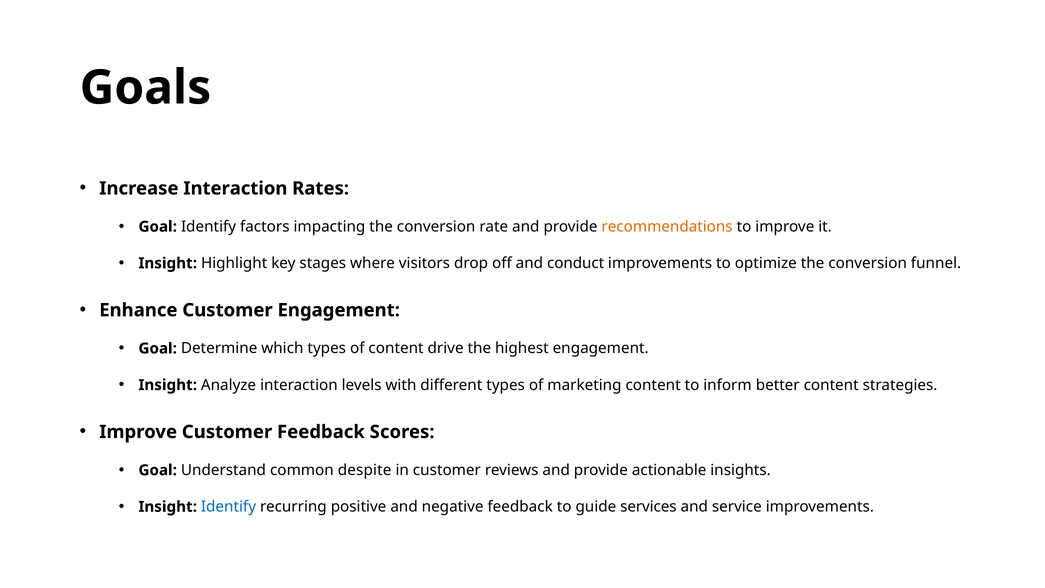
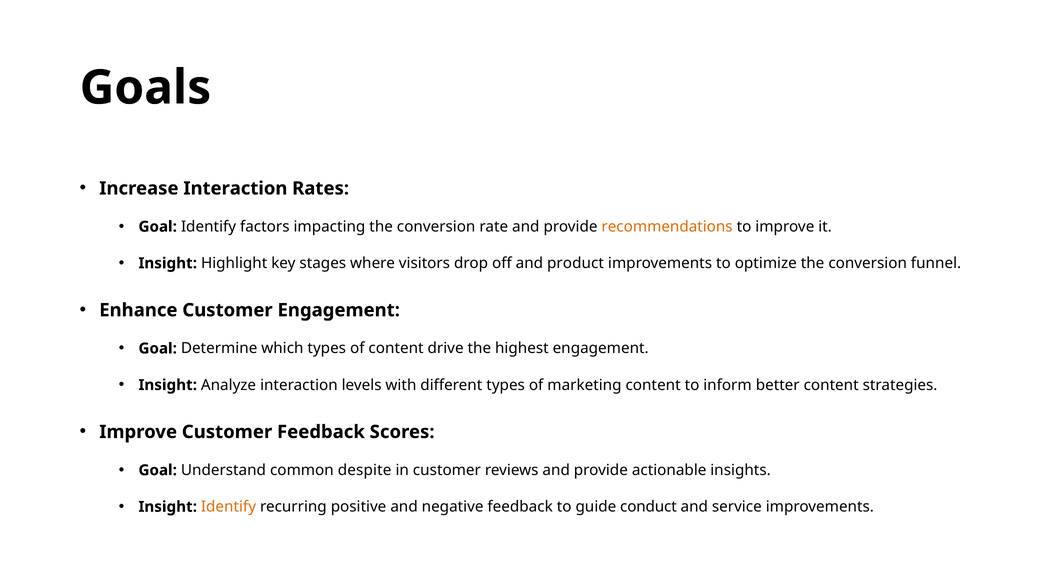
conduct: conduct -> product
Identify at (228, 507) colour: blue -> orange
services: services -> conduct
